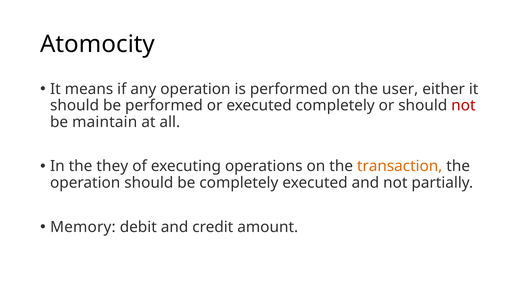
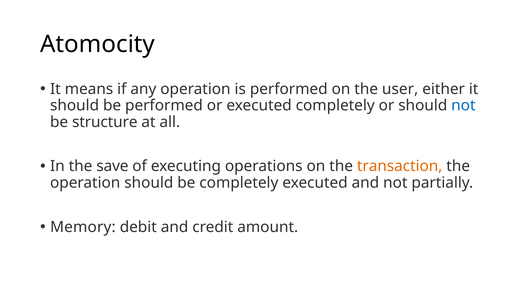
not at (463, 106) colour: red -> blue
maintain: maintain -> structure
they: they -> save
